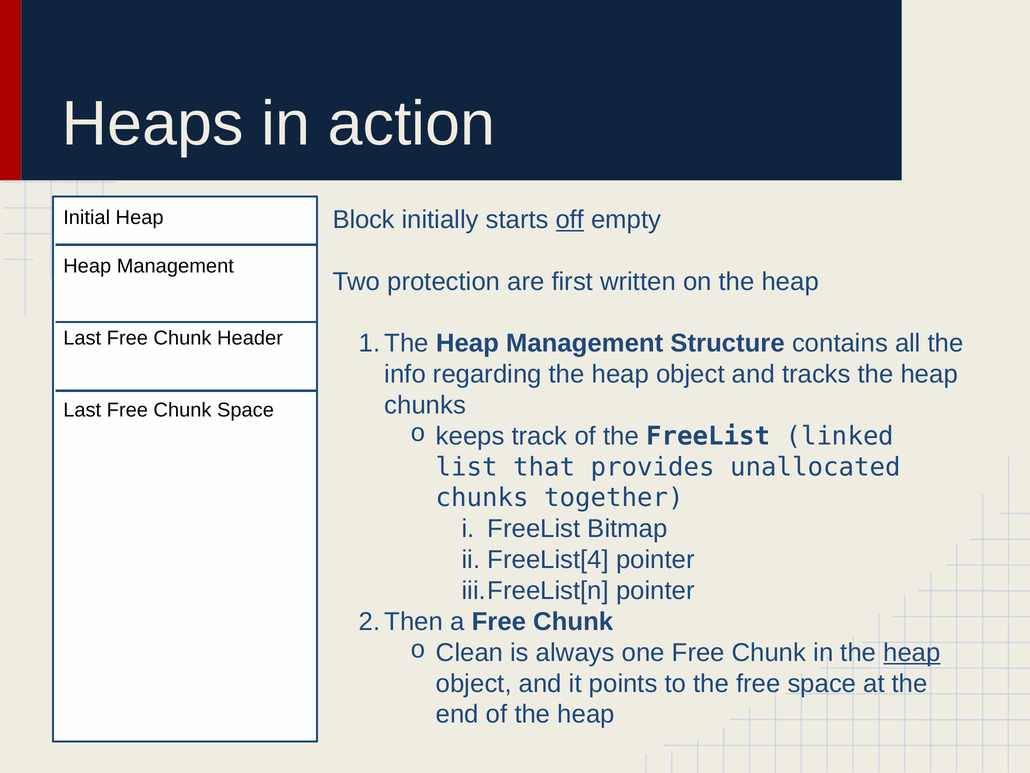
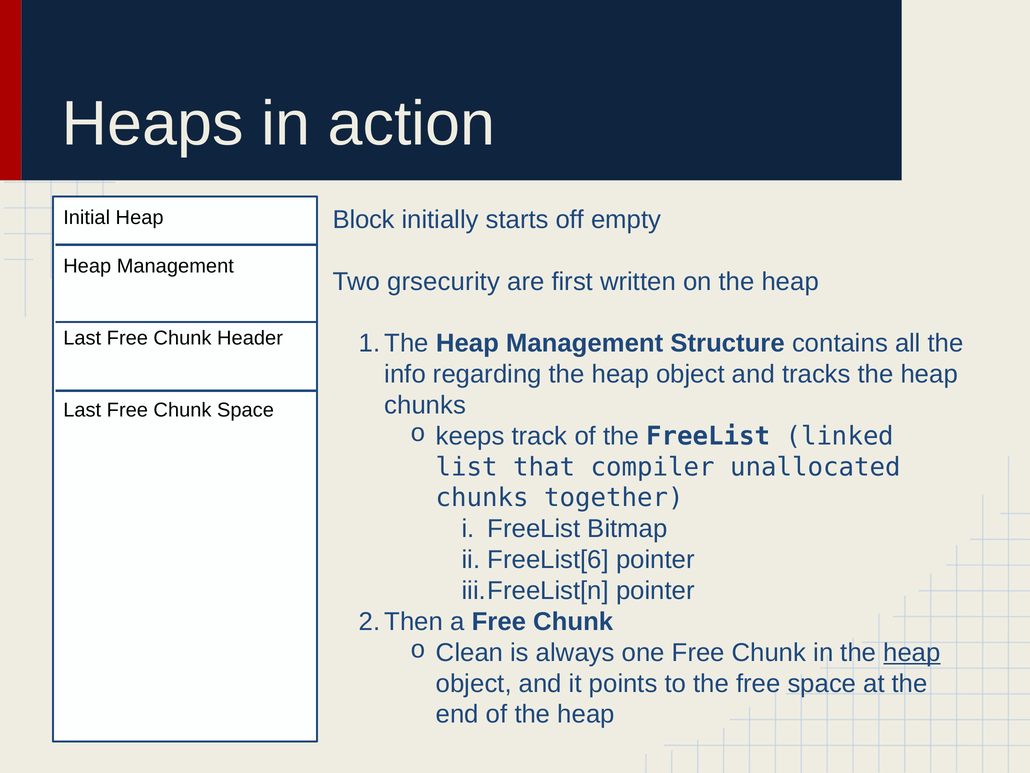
off underline: present -> none
protection: protection -> grsecurity
provides: provides -> compiler
FreeList[4: FreeList[4 -> FreeList[6
